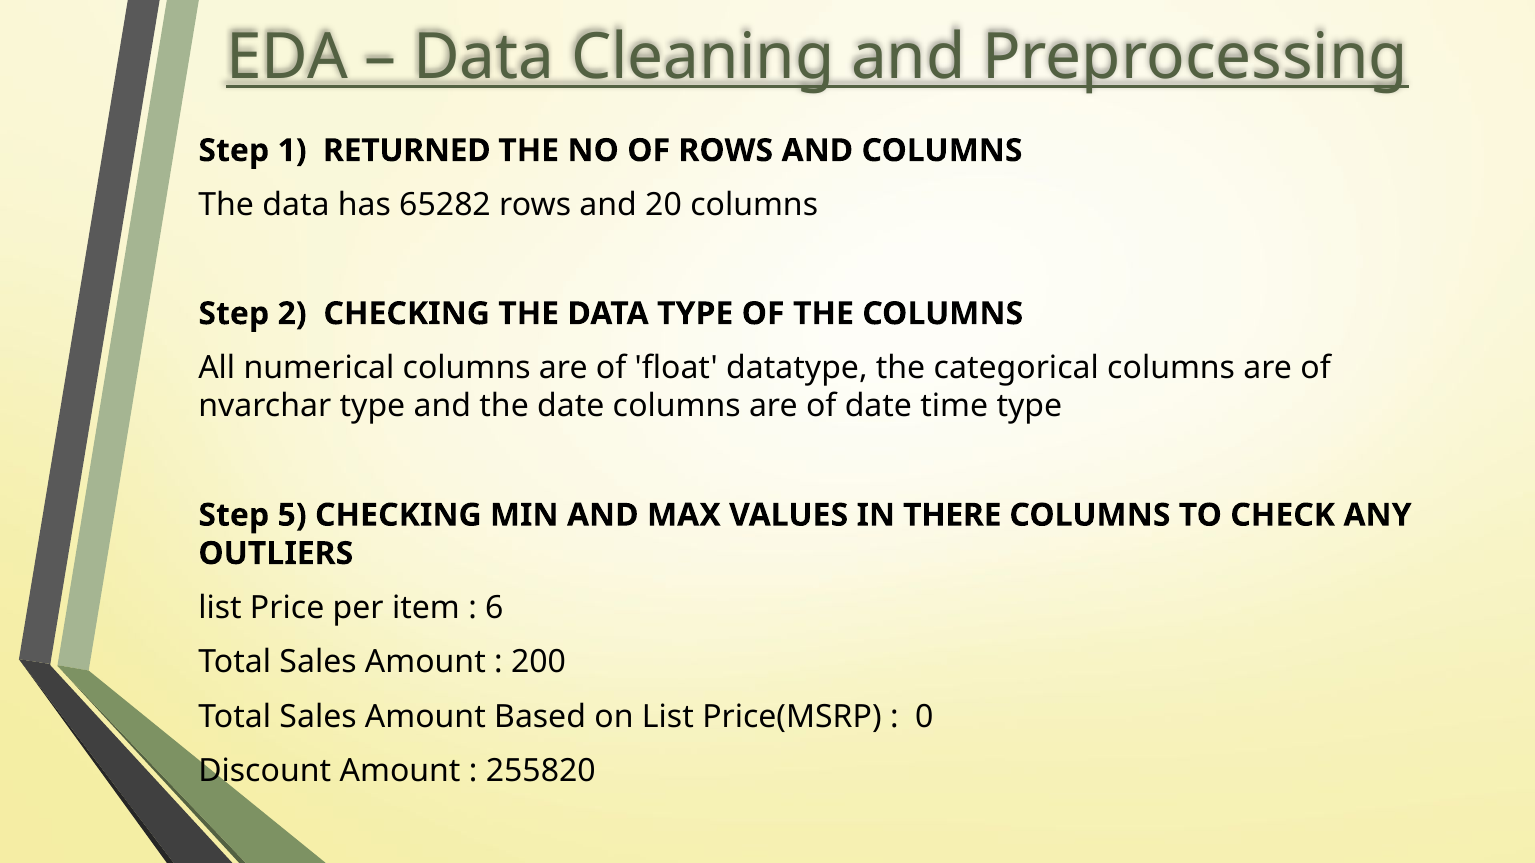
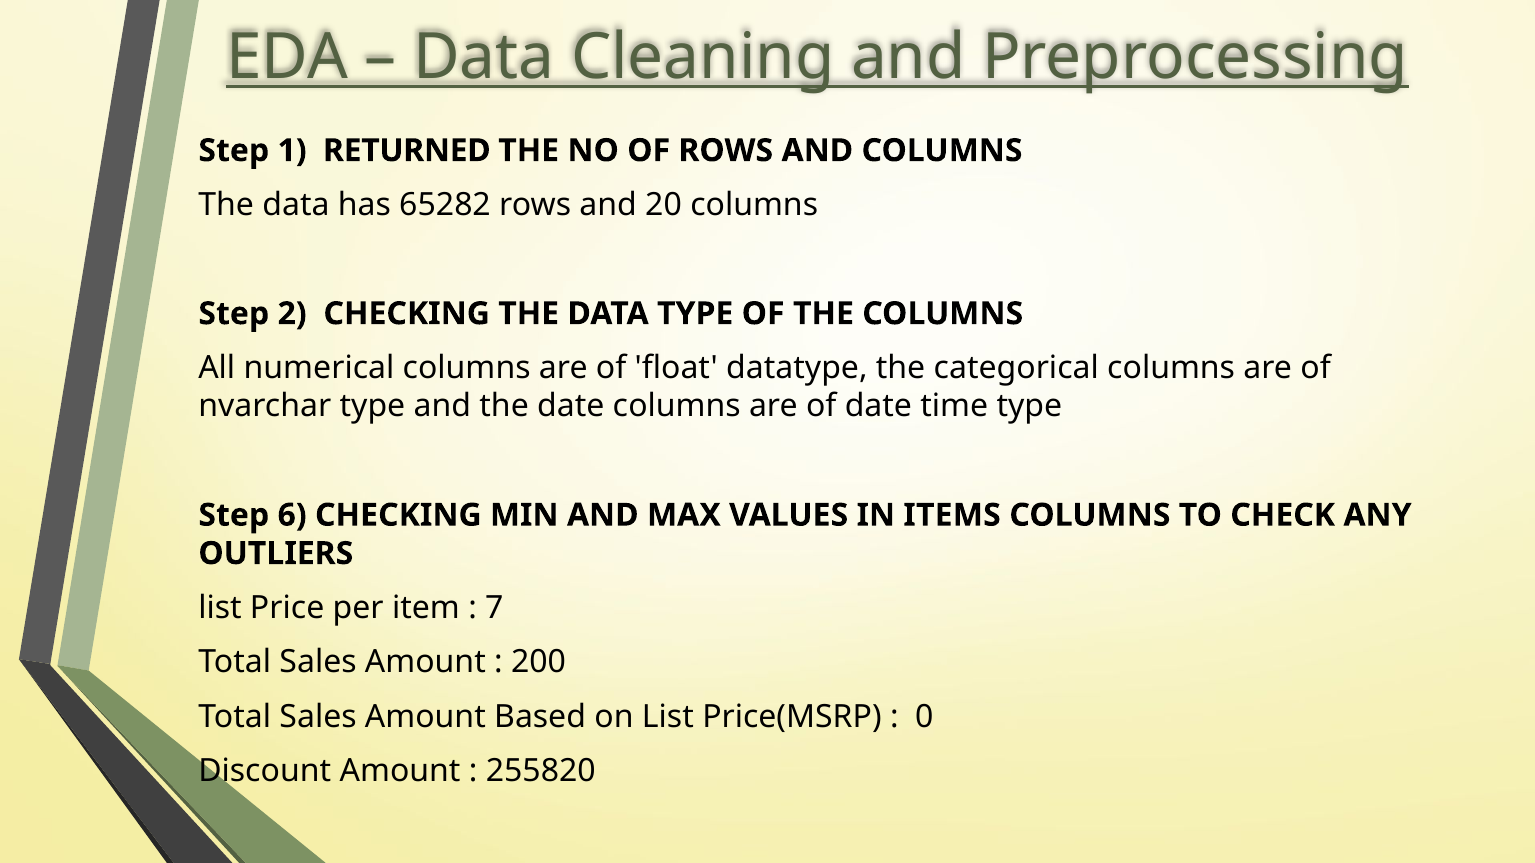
5: 5 -> 6
THERE: THERE -> ITEMS
6: 6 -> 7
